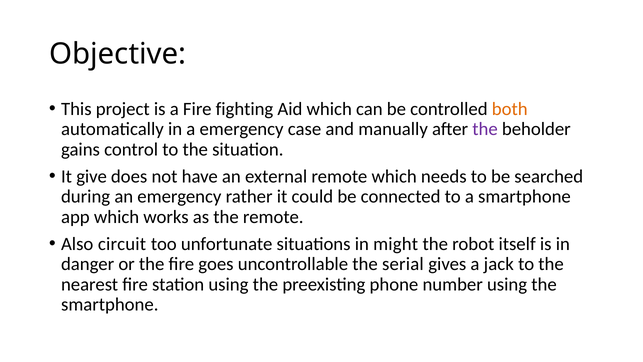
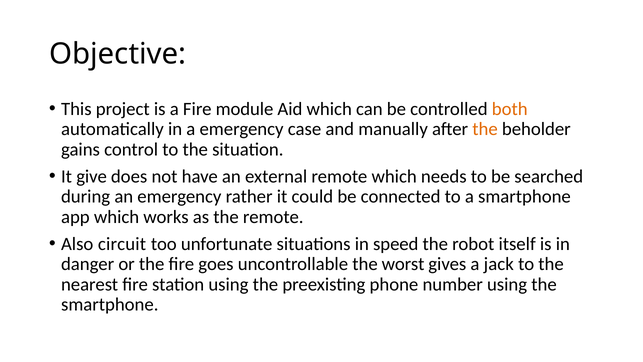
fighting: fighting -> module
the at (485, 129) colour: purple -> orange
might: might -> speed
serial: serial -> worst
